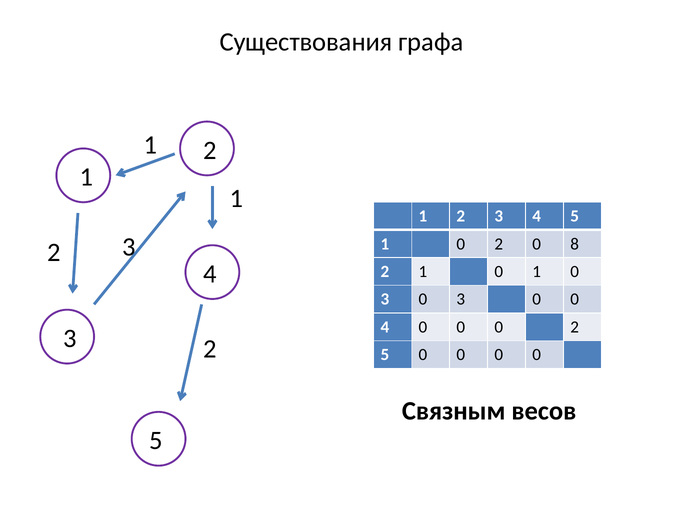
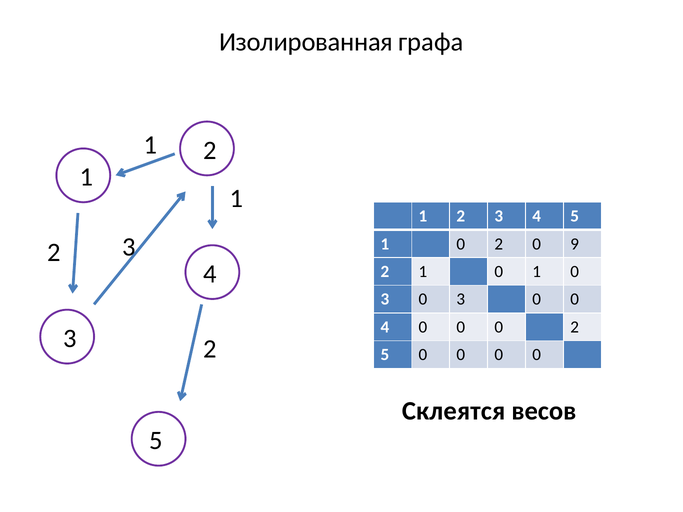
Существования: Существования -> Изолированная
8: 8 -> 9
Связным: Связным -> Склеятся
